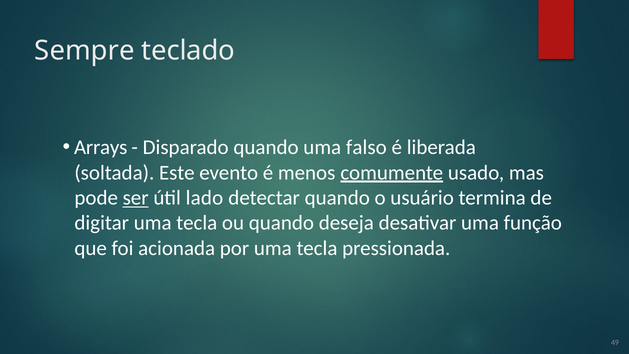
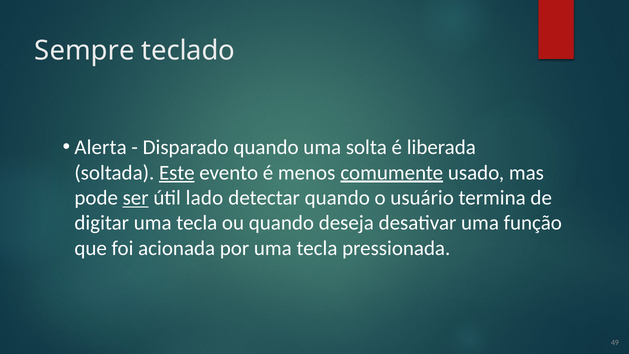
Arrays: Arrays -> Alerta
falso: falso -> solta
Este underline: none -> present
